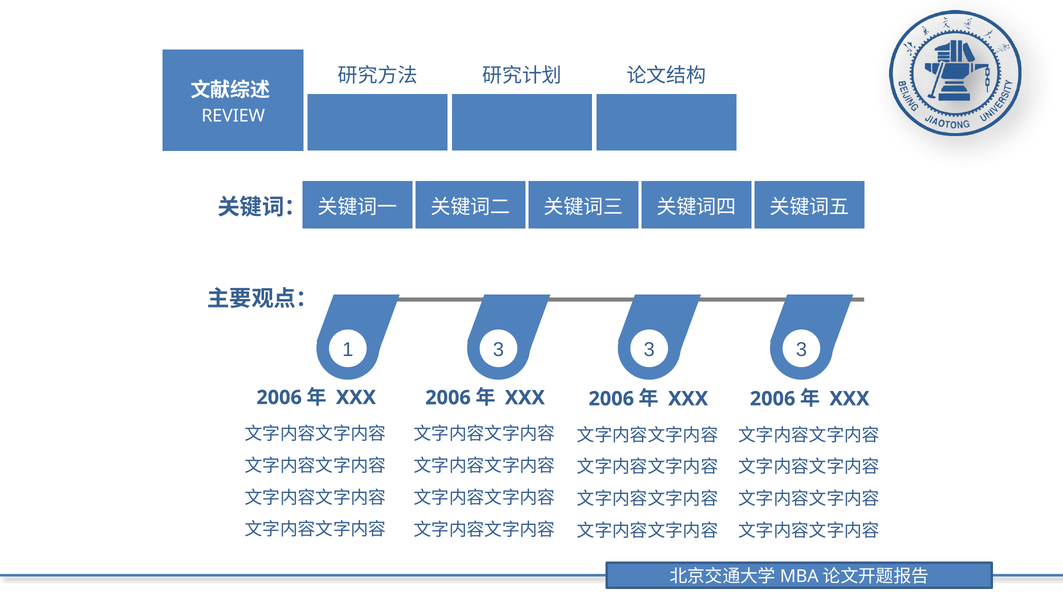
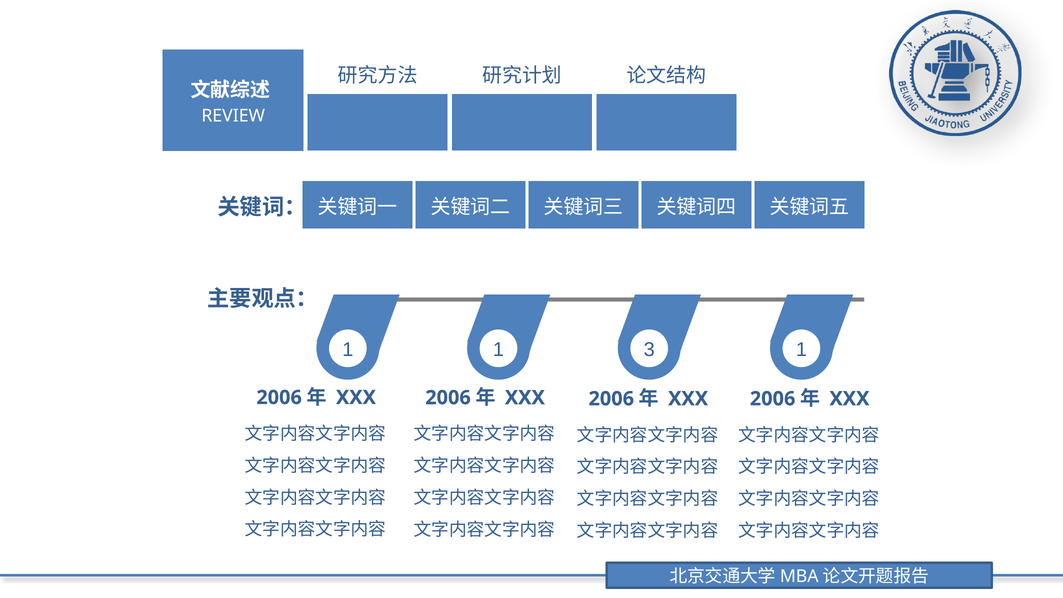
1 3: 3 -> 1
3 at (801, 350): 3 -> 1
